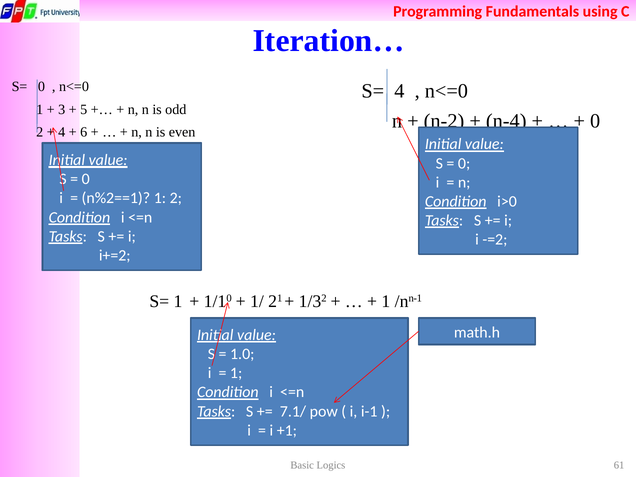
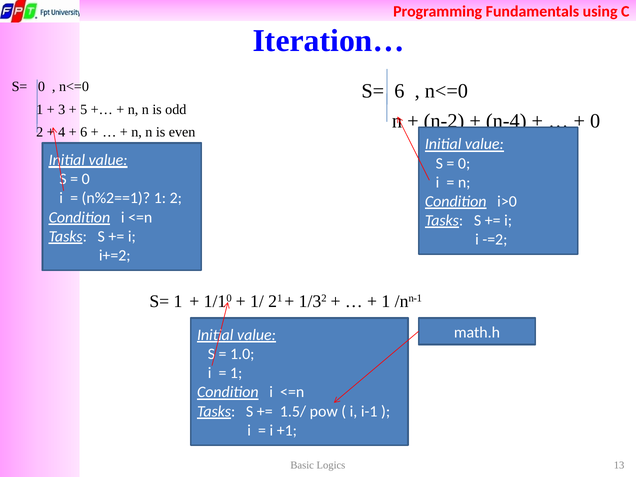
S= 4: 4 -> 6
7.1/: 7.1/ -> 1.5/
61: 61 -> 13
